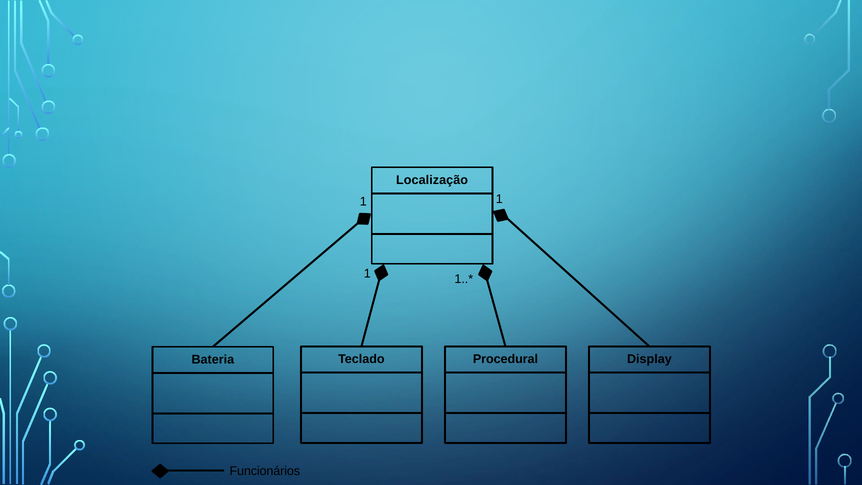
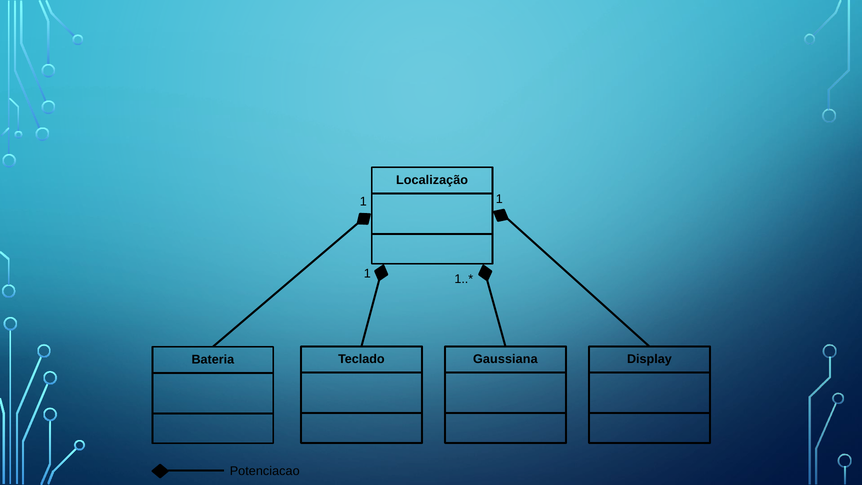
Procedural: Procedural -> Gaussiana
Funcionários: Funcionários -> Potenciacao
